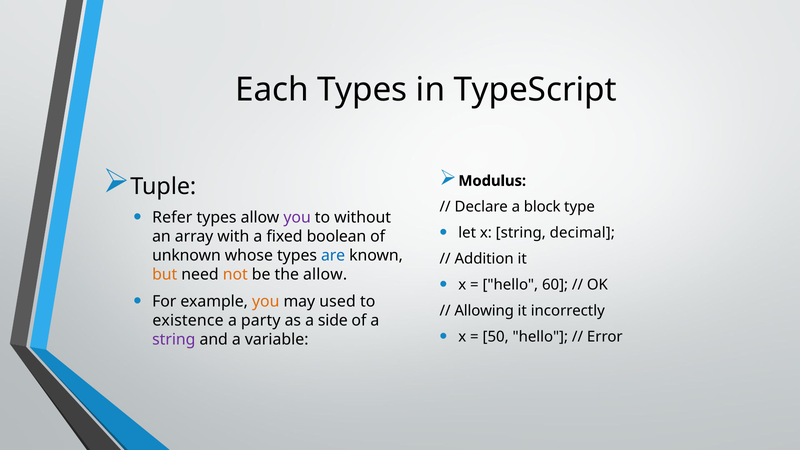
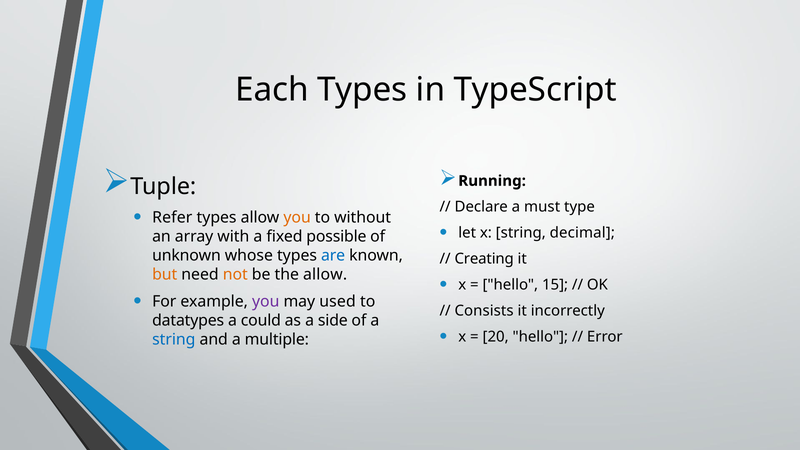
Modulus: Modulus -> Running
block: block -> must
you at (297, 217) colour: purple -> orange
boolean: boolean -> possible
Addition: Addition -> Creating
60: 60 -> 15
you at (266, 301) colour: orange -> purple
Allowing: Allowing -> Consists
existence: existence -> datatypes
party: party -> could
50: 50 -> 20
string at (174, 339) colour: purple -> blue
variable: variable -> multiple
